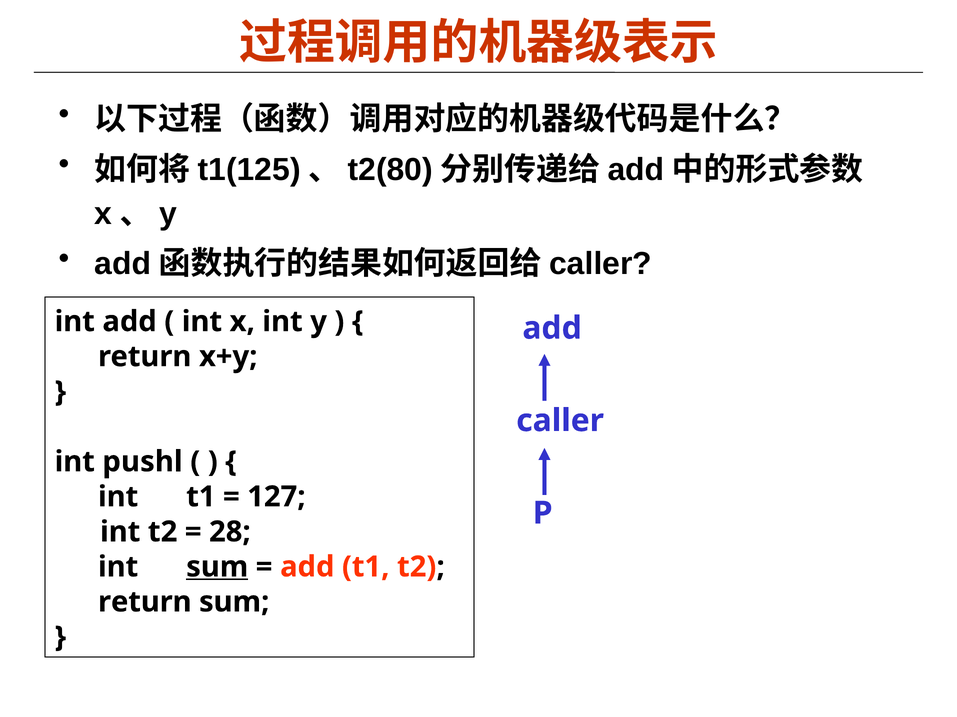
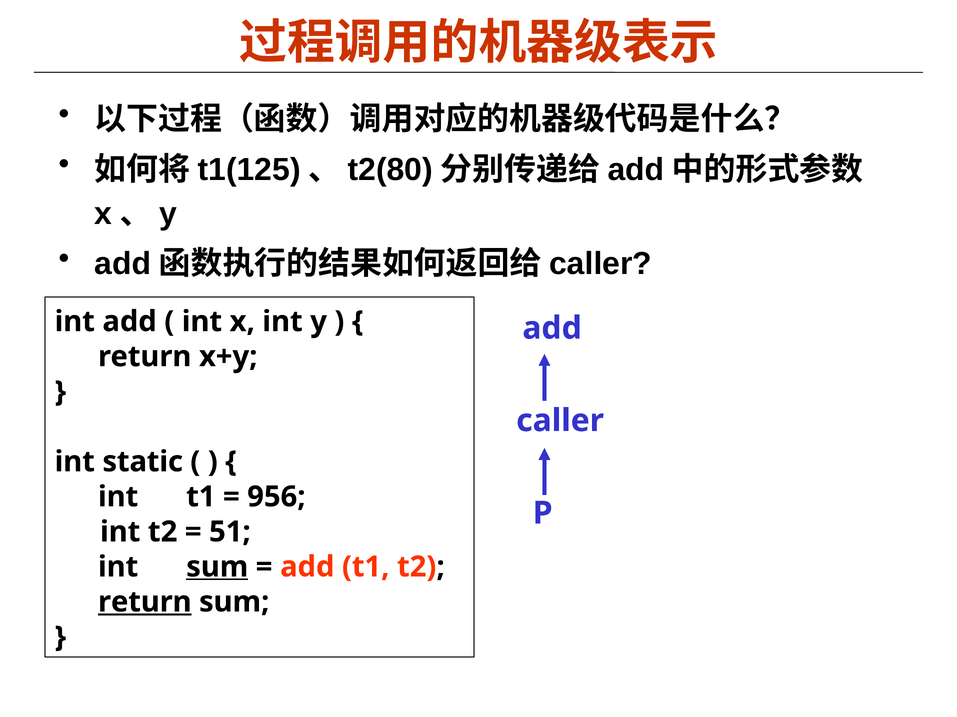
pushl: pushl -> static
127: 127 -> 956
28: 28 -> 51
return at (145, 602) underline: none -> present
